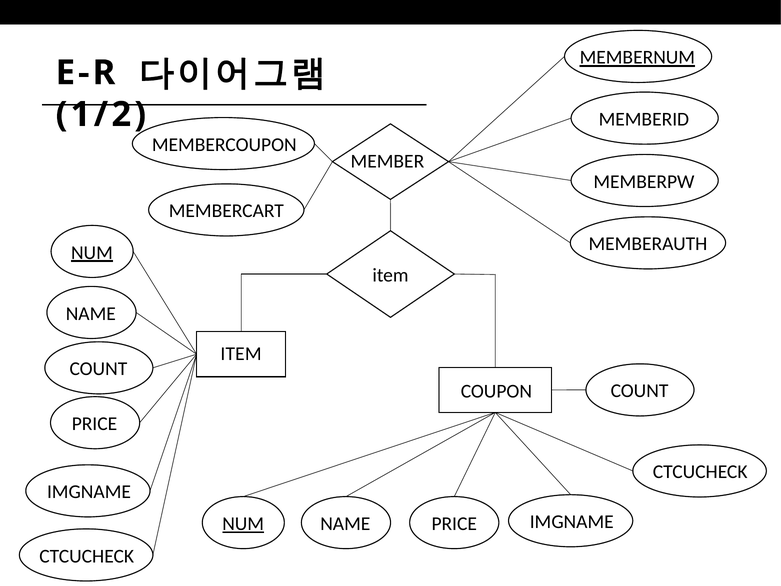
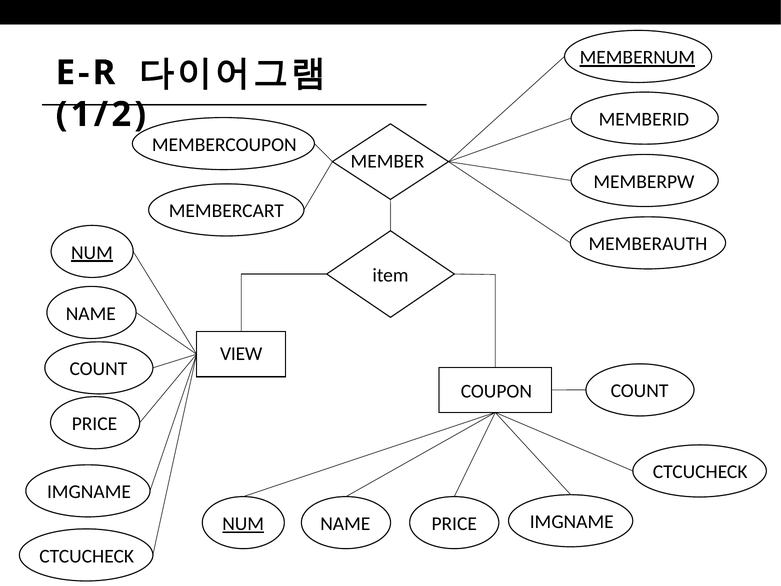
ITEM at (241, 353): ITEM -> VIEW
